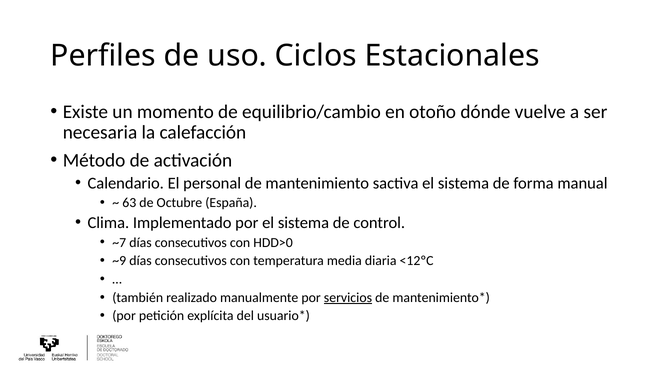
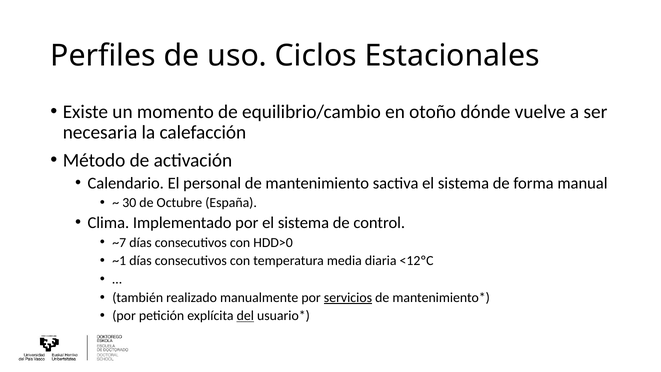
63: 63 -> 30
~9: ~9 -> ~1
del underline: none -> present
